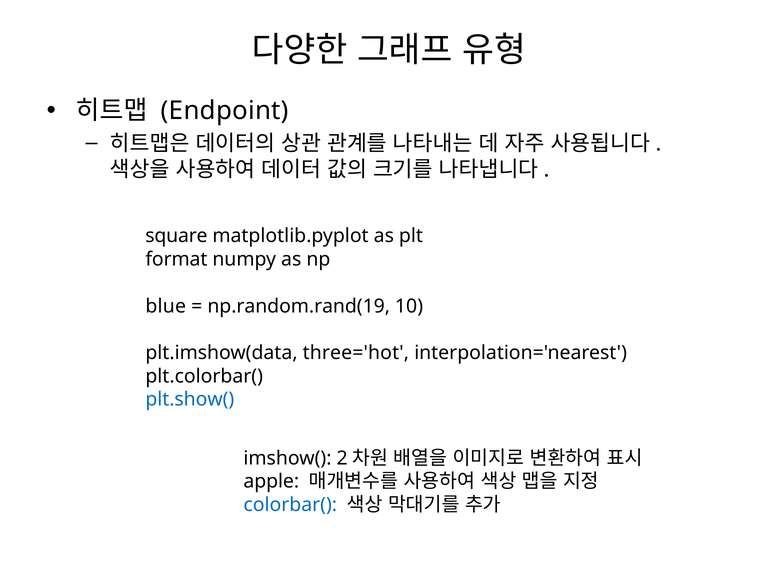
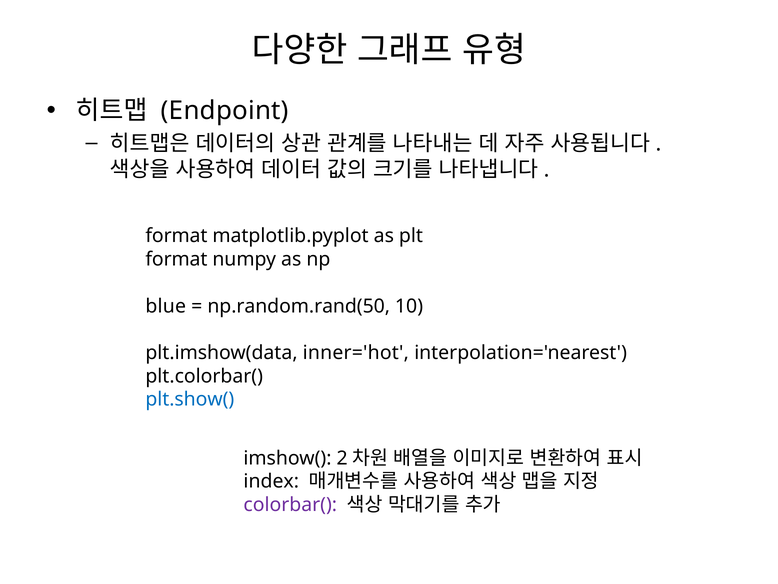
square at (176, 236): square -> format
np.random.rand(19: np.random.rand(19 -> np.random.rand(50
three='hot: three='hot -> inner='hot
apple: apple -> index
colorbar( colour: blue -> purple
